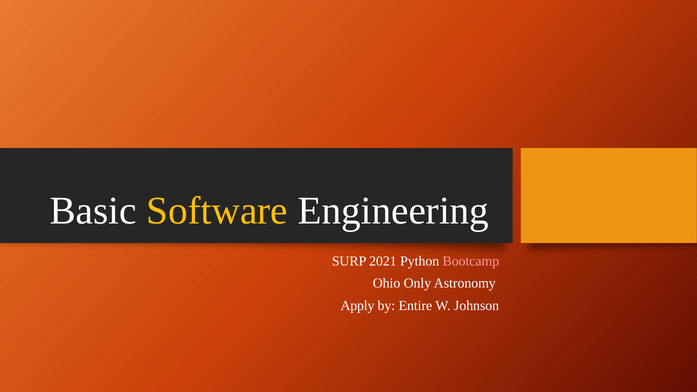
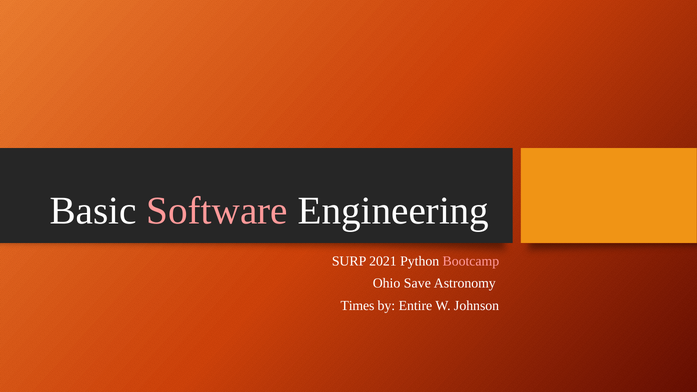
Software colour: yellow -> pink
Only: Only -> Save
Apply: Apply -> Times
